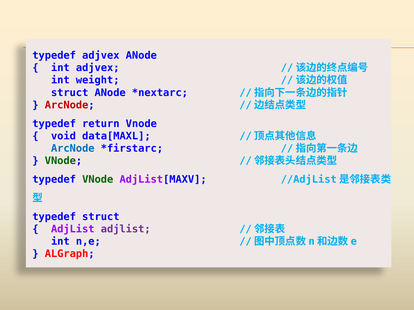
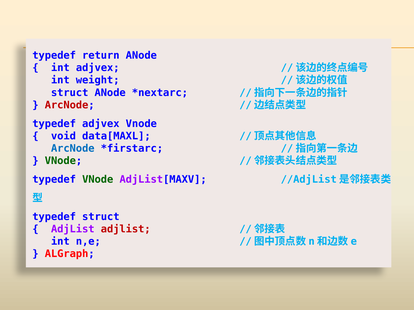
typedef adjvex: adjvex -> return
typedef return: return -> adjvex
adjlist at (126, 229) colour: purple -> red
